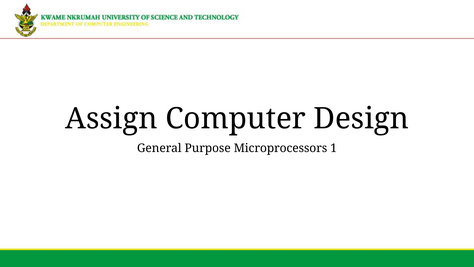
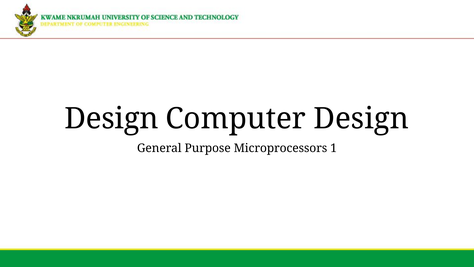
Assign at (111, 118): Assign -> Design
